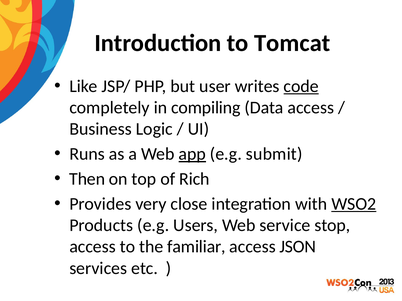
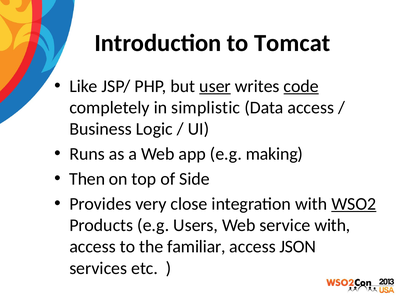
user underline: none -> present
compiling: compiling -> simplistic
app underline: present -> none
submit: submit -> making
Rich: Rich -> Side
service stop: stop -> with
